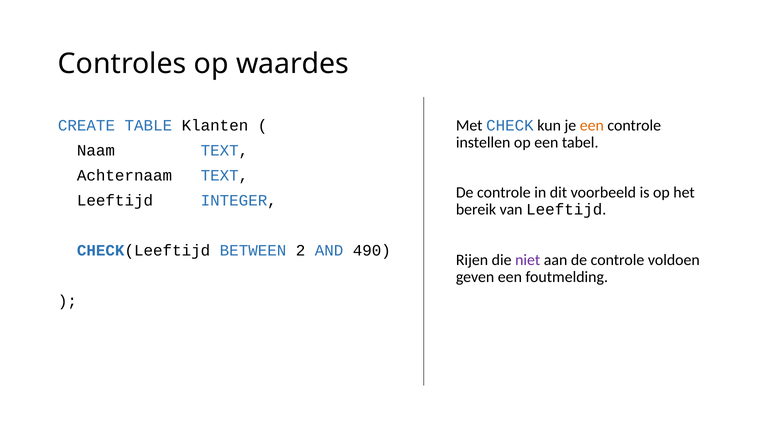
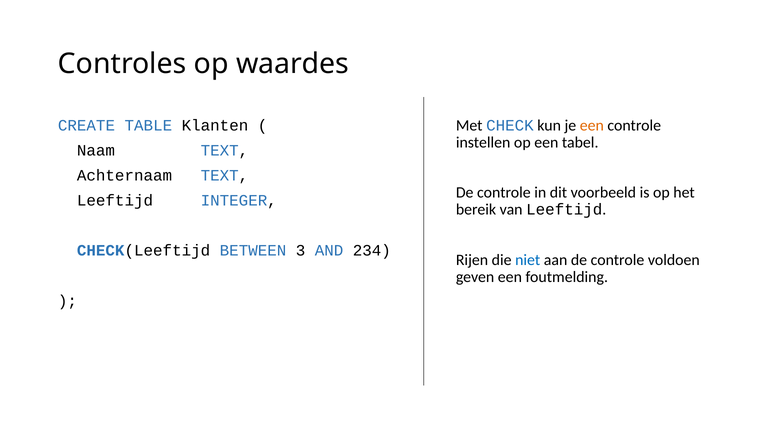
2: 2 -> 3
490: 490 -> 234
niet colour: purple -> blue
